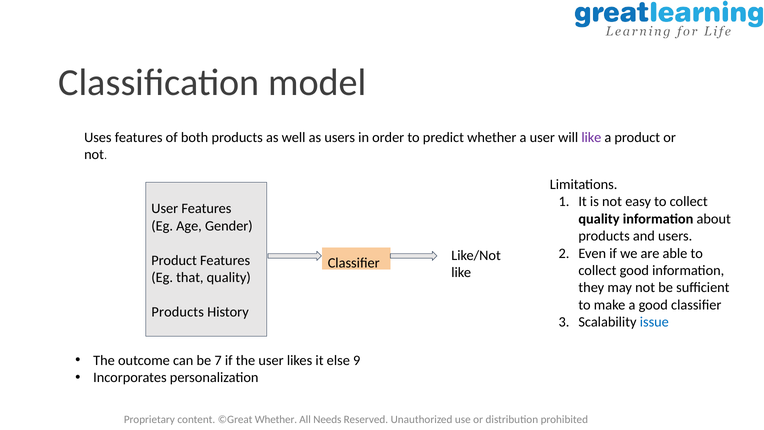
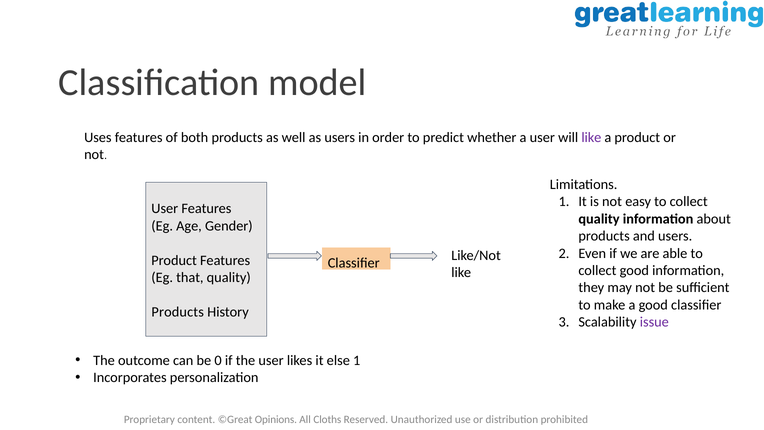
issue colour: blue -> purple
7: 7 -> 0
else 9: 9 -> 1
©Great Whether: Whether -> Opinions
Needs: Needs -> Cloths
